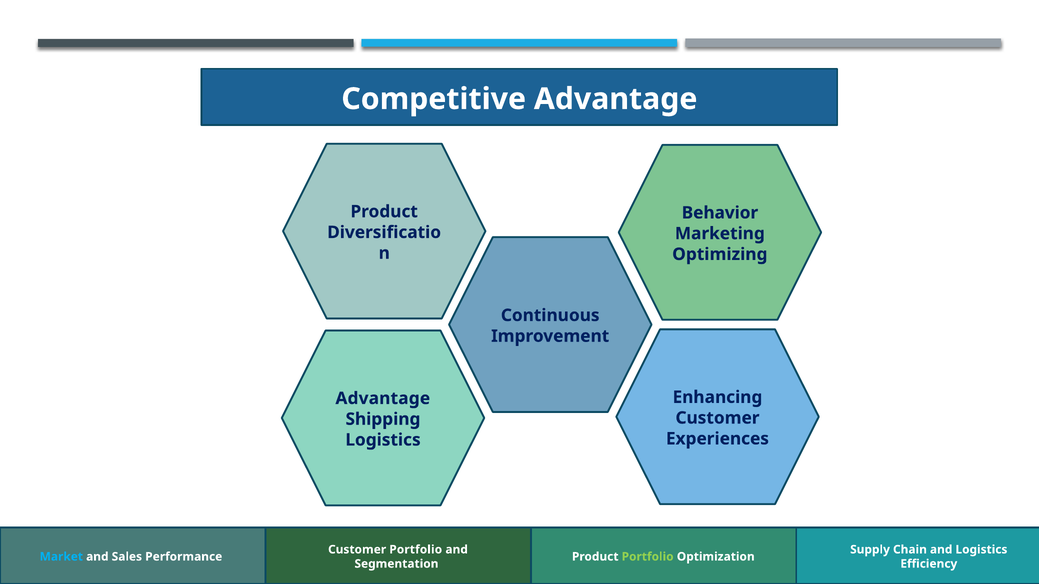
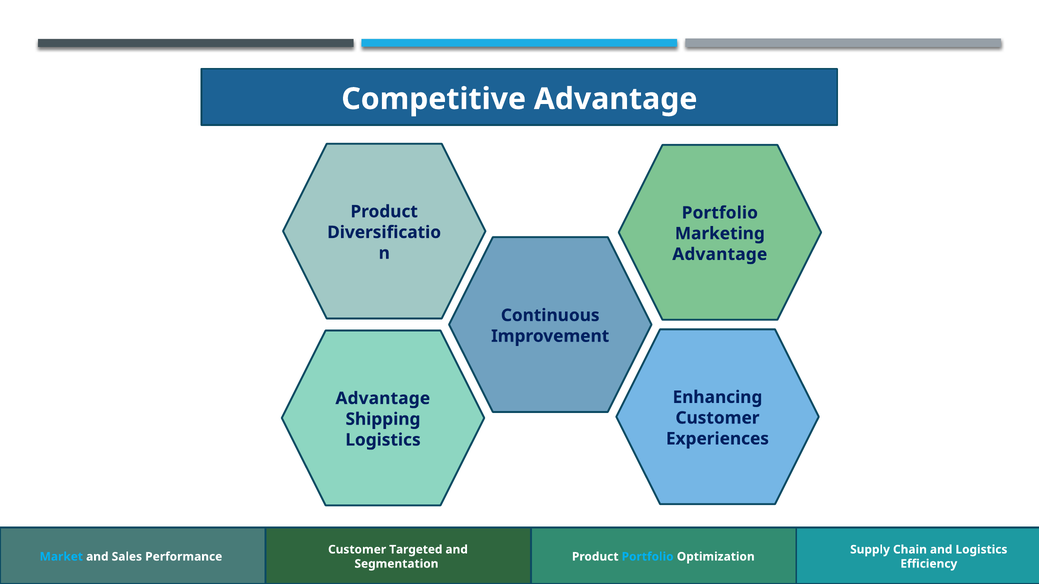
Behavior at (720, 213): Behavior -> Portfolio
Optimizing at (720, 254): Optimizing -> Advantage
Customer Portfolio: Portfolio -> Targeted
Portfolio at (648, 557) colour: light green -> light blue
